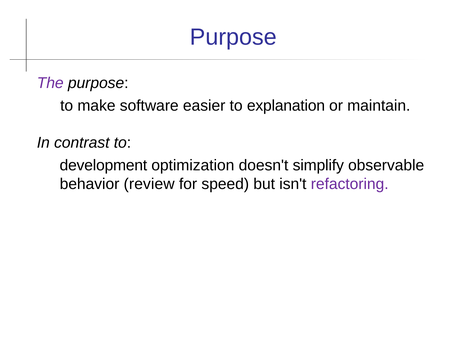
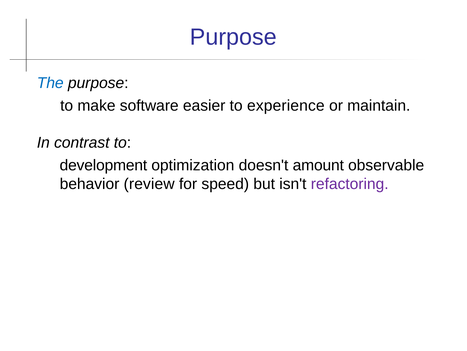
The colour: purple -> blue
explanation: explanation -> experience
simplify: simplify -> amount
